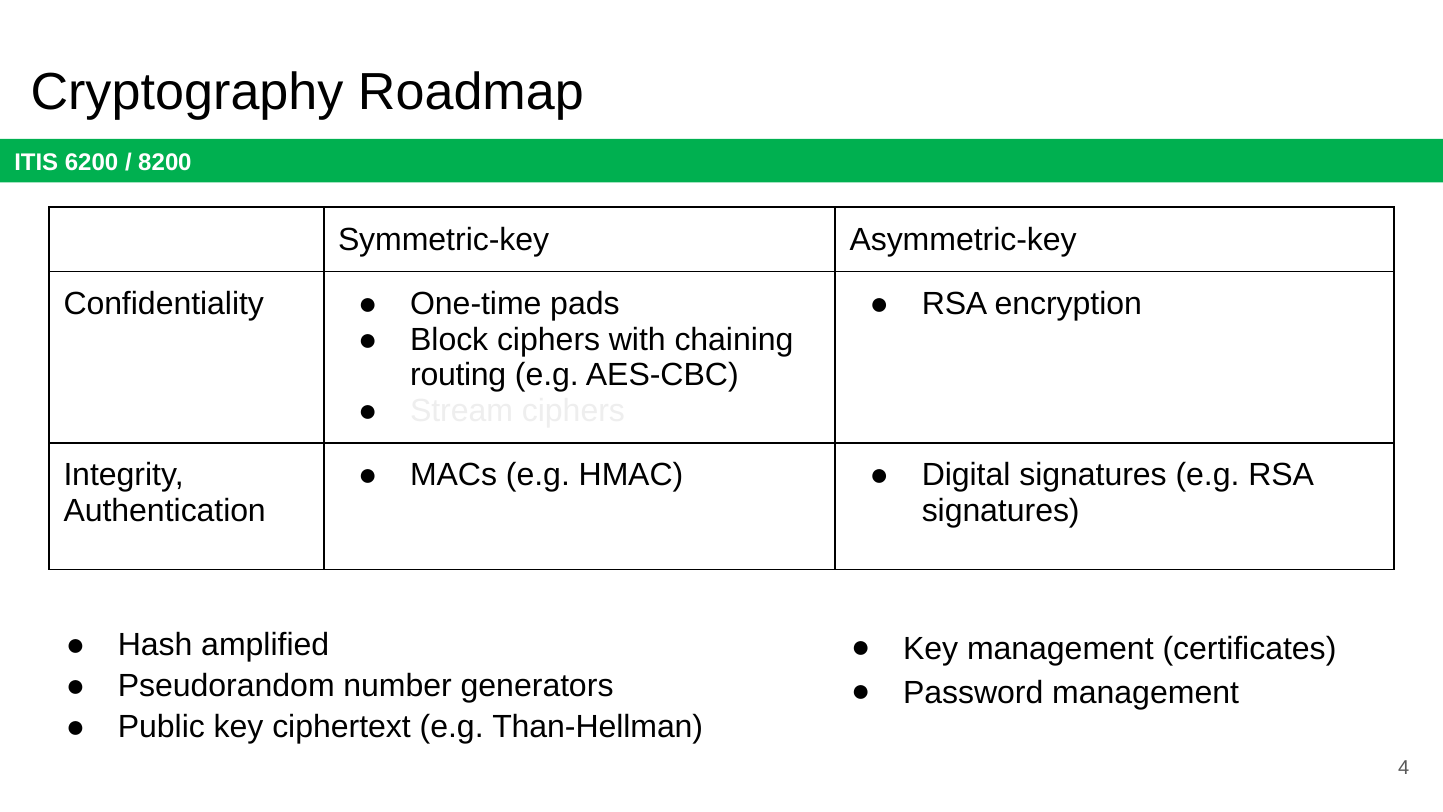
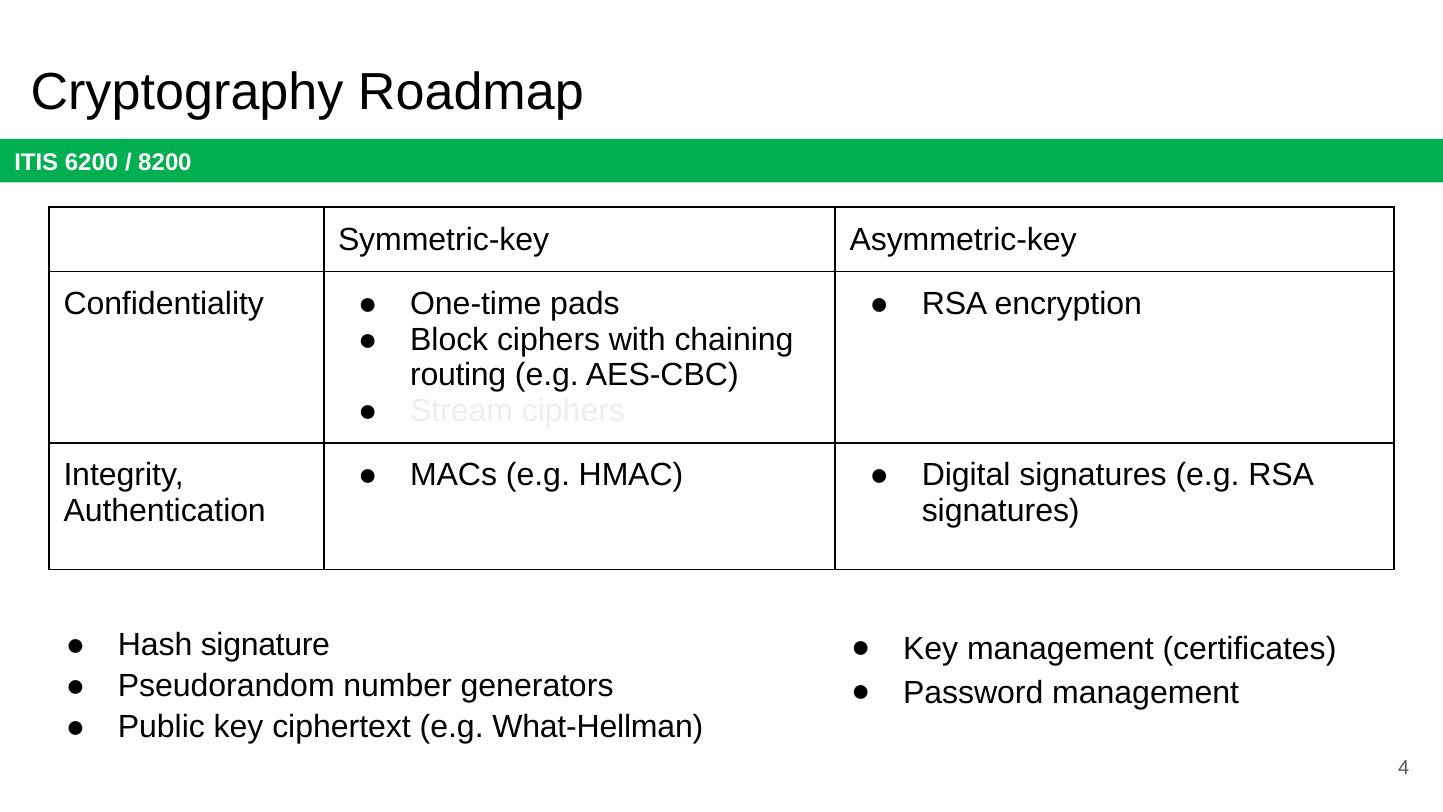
amplified: amplified -> signature
Than-Hellman: Than-Hellman -> What-Hellman
